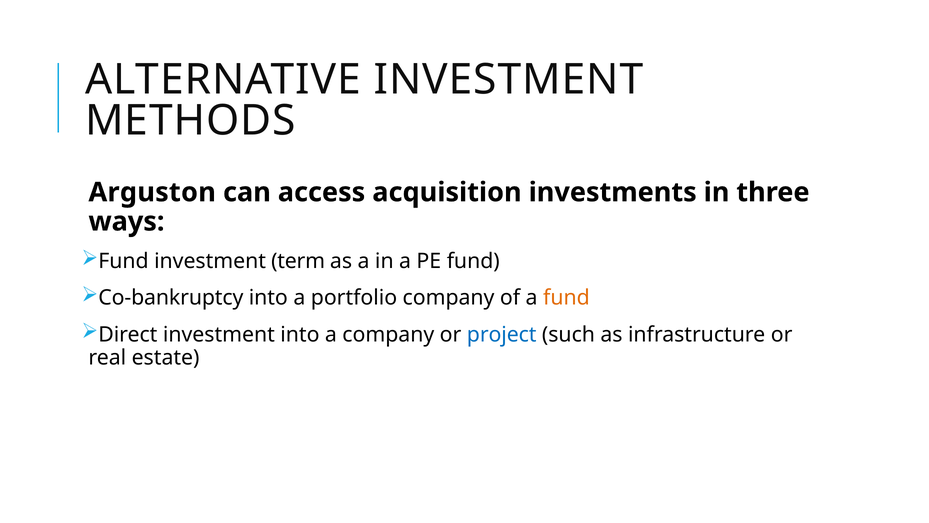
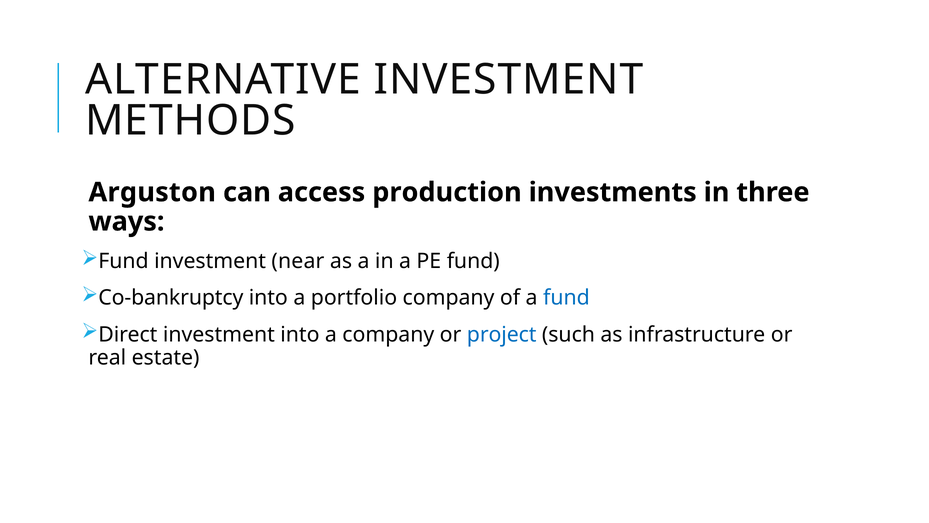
acquisition: acquisition -> production
term: term -> near
fund at (566, 298) colour: orange -> blue
